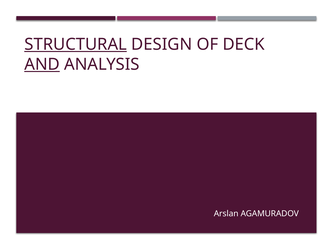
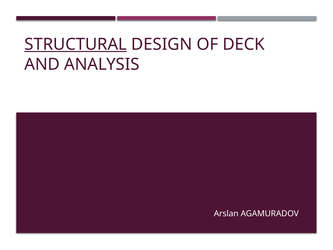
AND underline: present -> none
